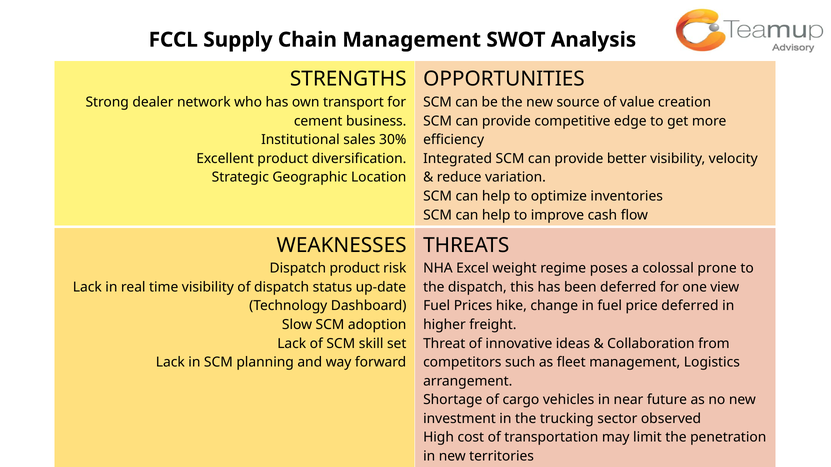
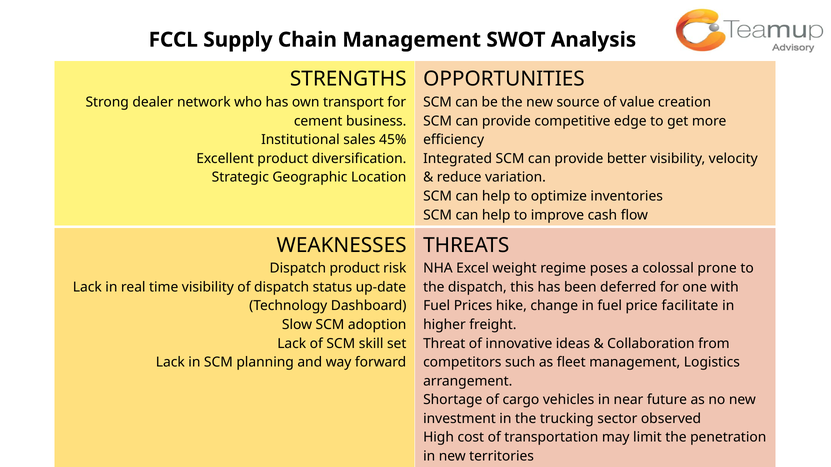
30%: 30% -> 45%
view: view -> with
price deferred: deferred -> facilitate
